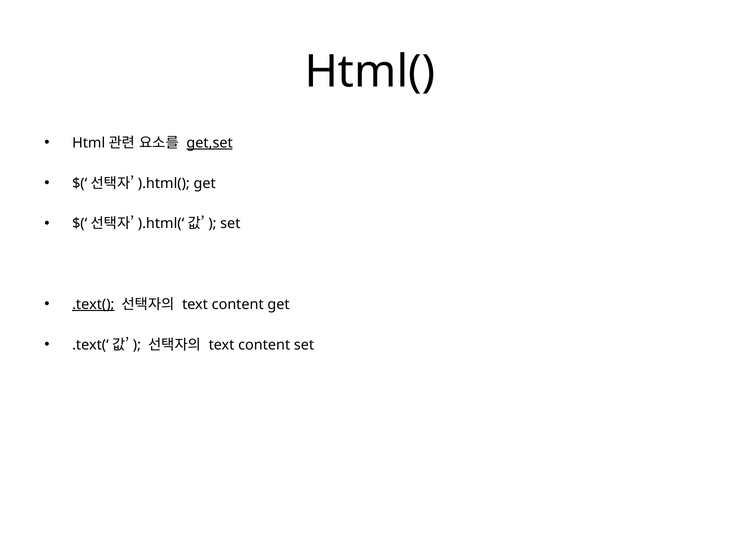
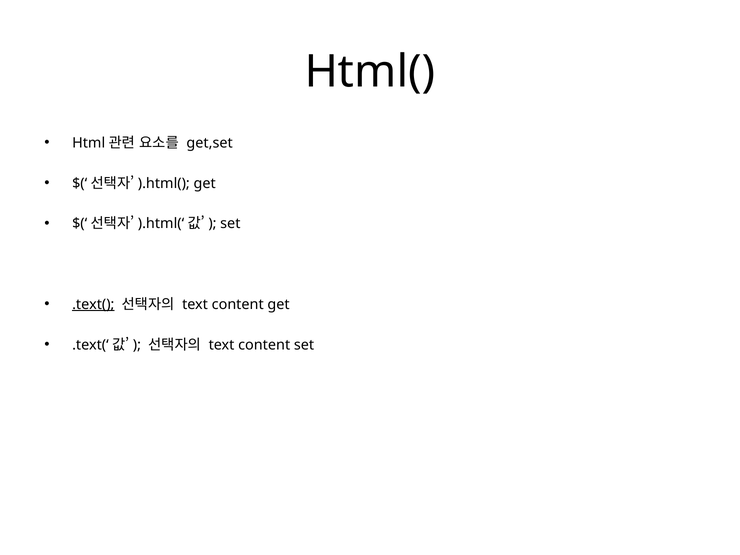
get,set underline: present -> none
